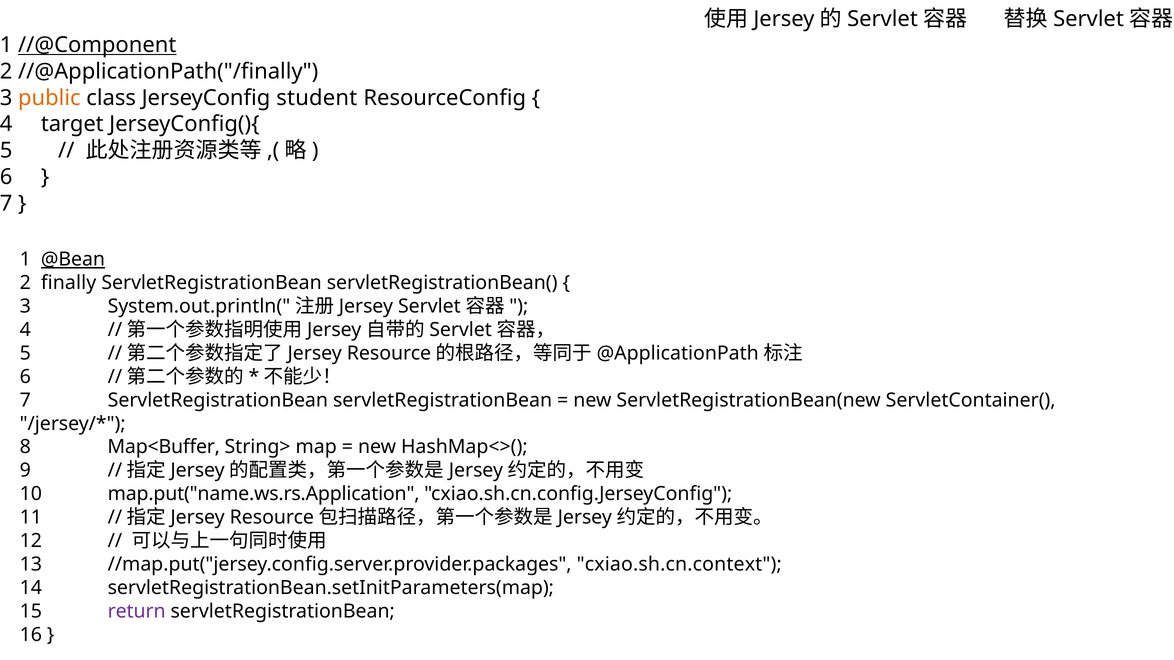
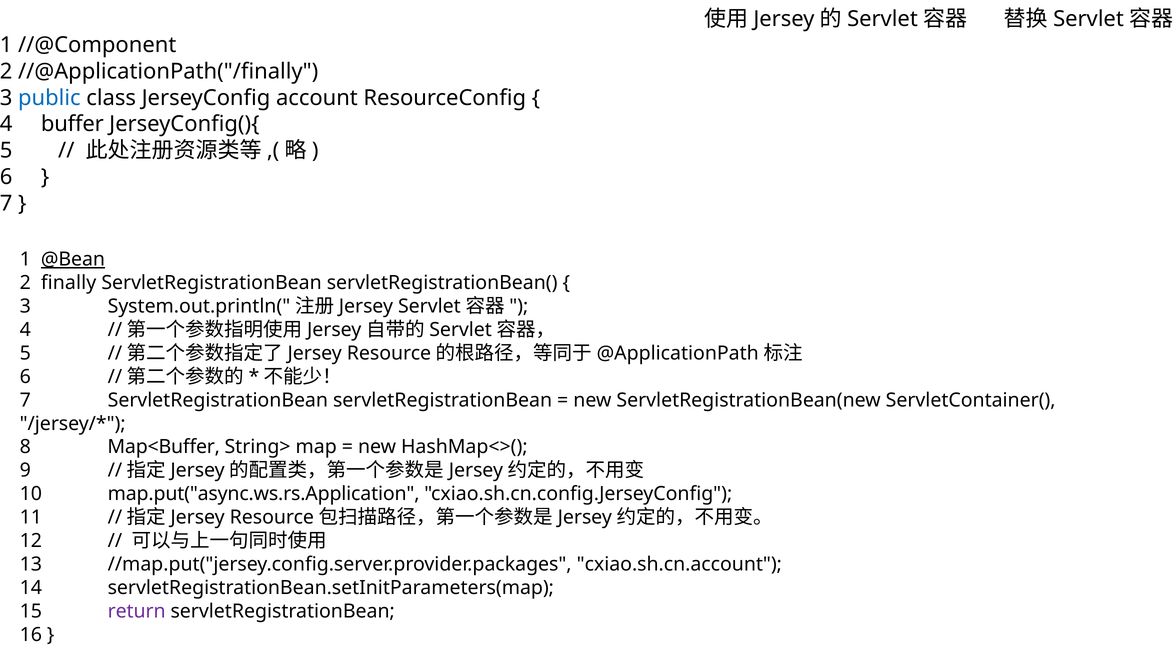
//@Component underline: present -> none
public colour: orange -> blue
student: student -> account
target: target -> buffer
map.put("name.ws.rs.Application: map.put("name.ws.rs.Application -> map.put("async.ws.rs.Application
cxiao.sh.cn.context: cxiao.sh.cn.context -> cxiao.sh.cn.account
